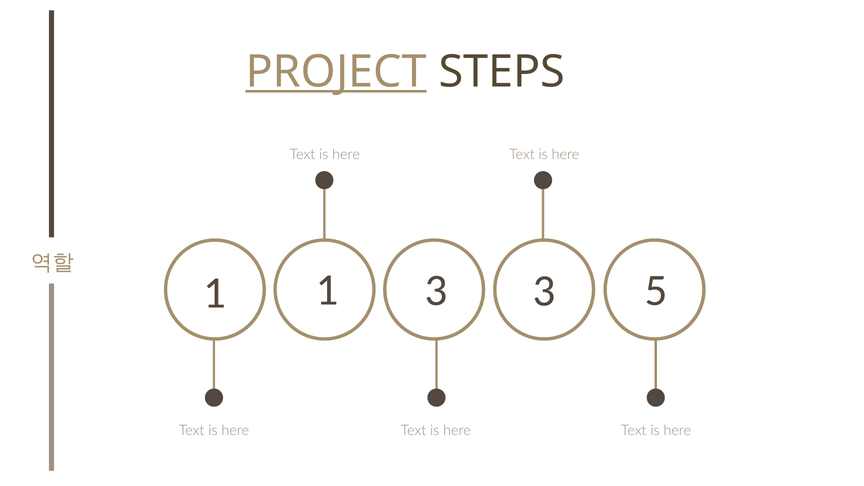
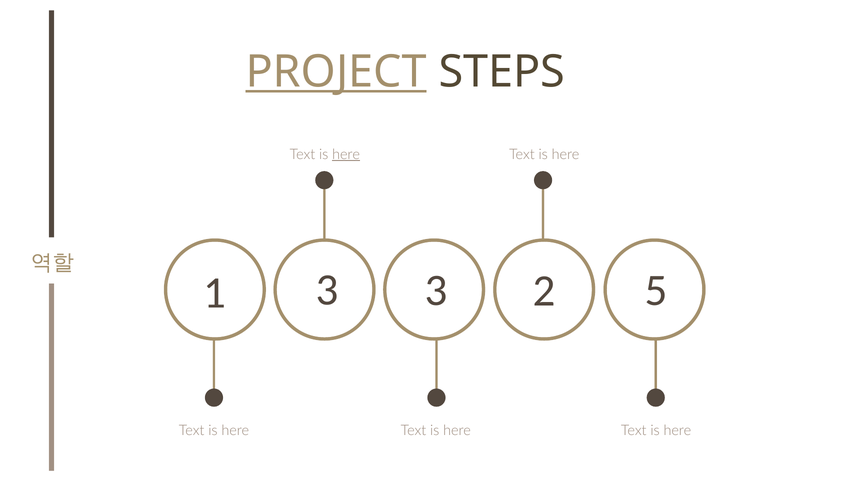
here at (346, 154) underline: none -> present
1 1: 1 -> 3
3 3: 3 -> 2
